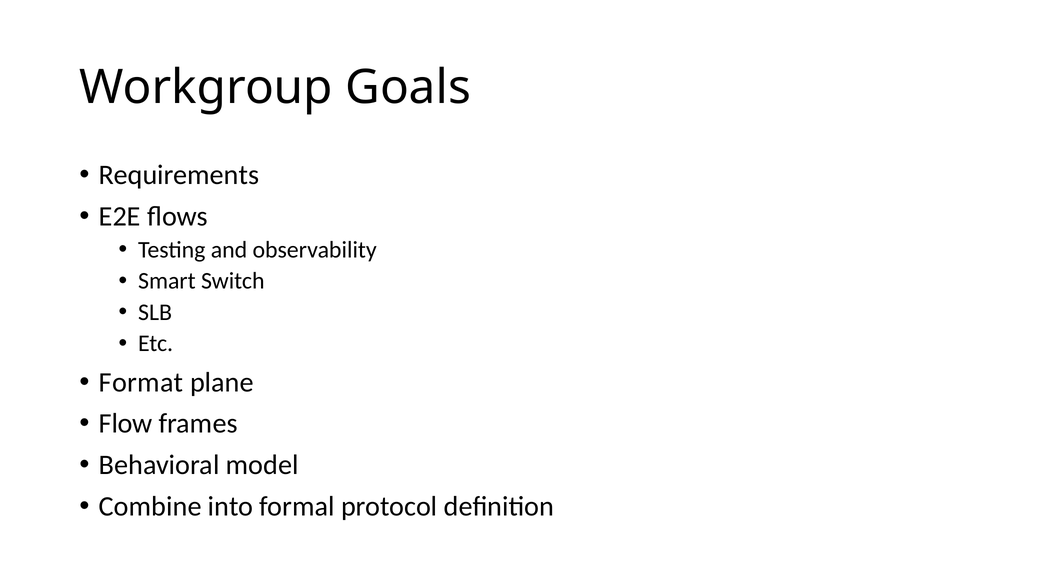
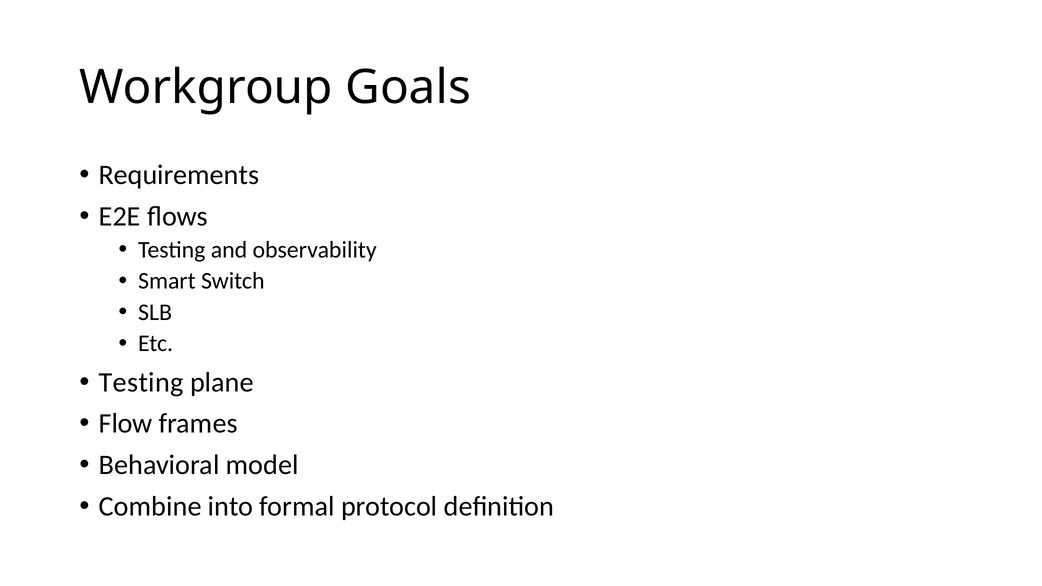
Format at (141, 382): Format -> Testing
